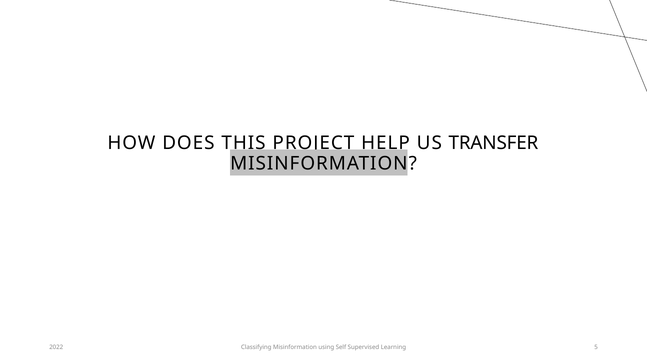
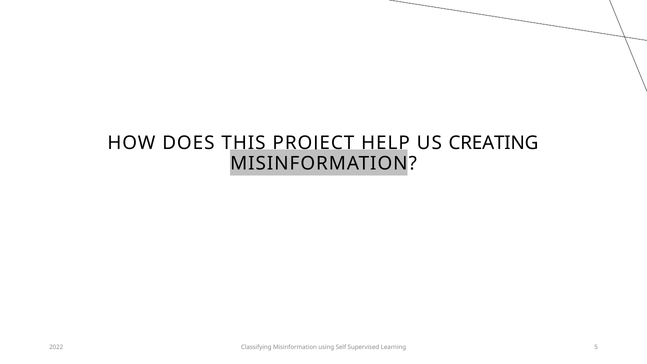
TRANSFER: TRANSFER -> CREATING
